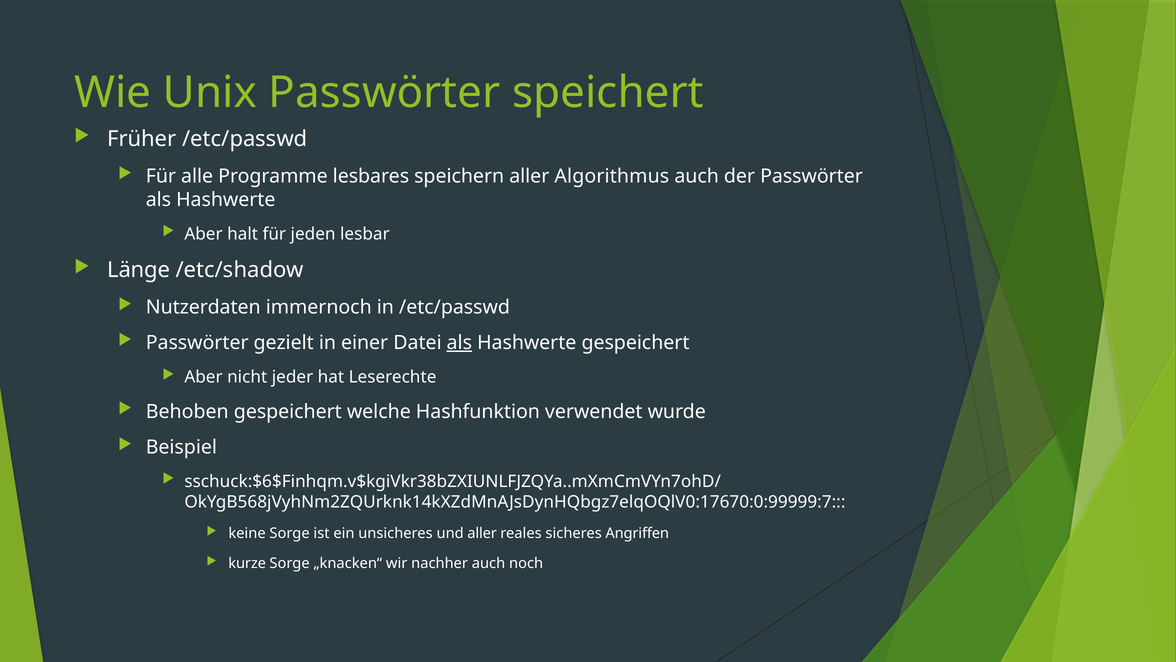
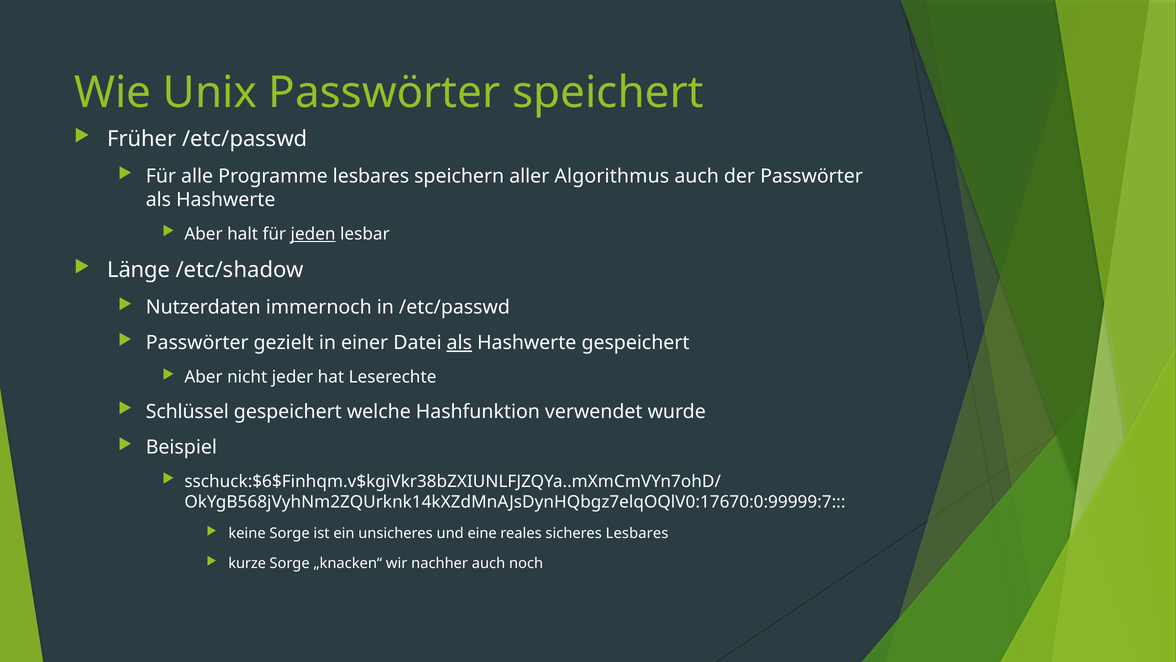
jeden underline: none -> present
Behoben: Behoben -> Schlüssel
und aller: aller -> eine
sicheres Angriffen: Angriffen -> Lesbares
